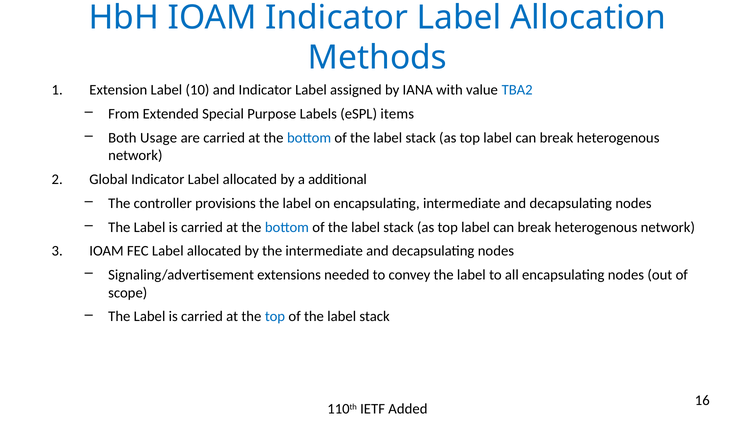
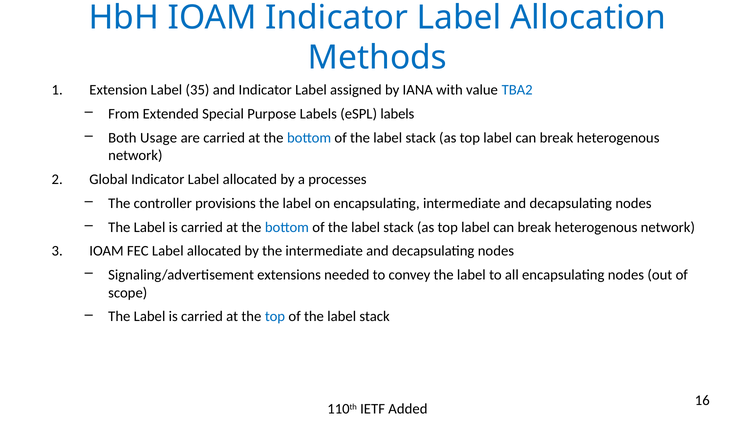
10: 10 -> 35
eSPL items: items -> labels
additional: additional -> processes
